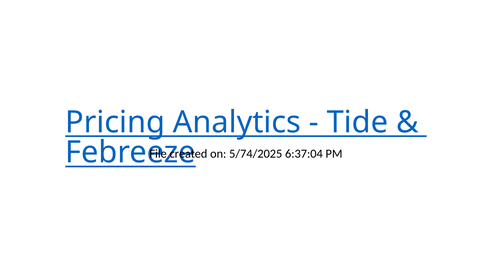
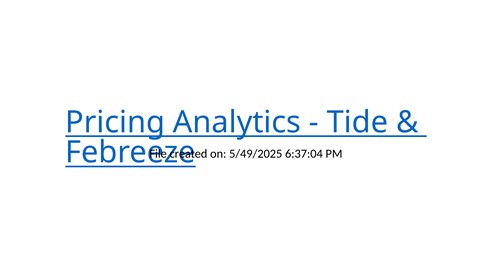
5/74/2025: 5/74/2025 -> 5/49/2025
